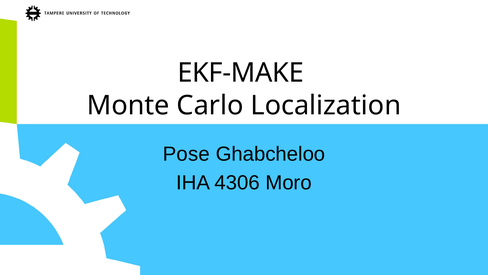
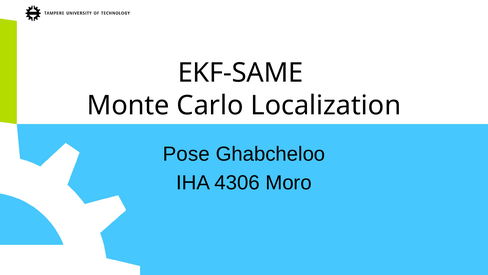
EKF-MAKE: EKF-MAKE -> EKF-SAME
